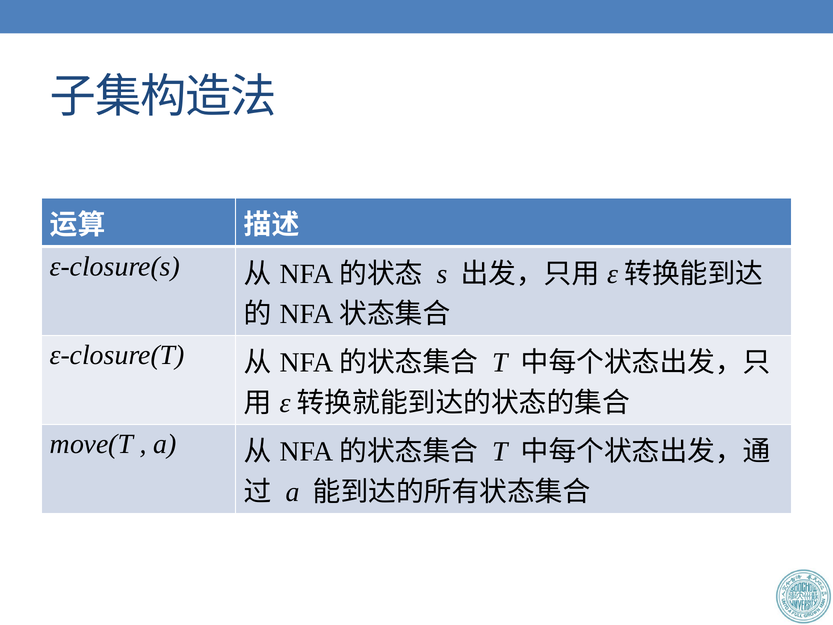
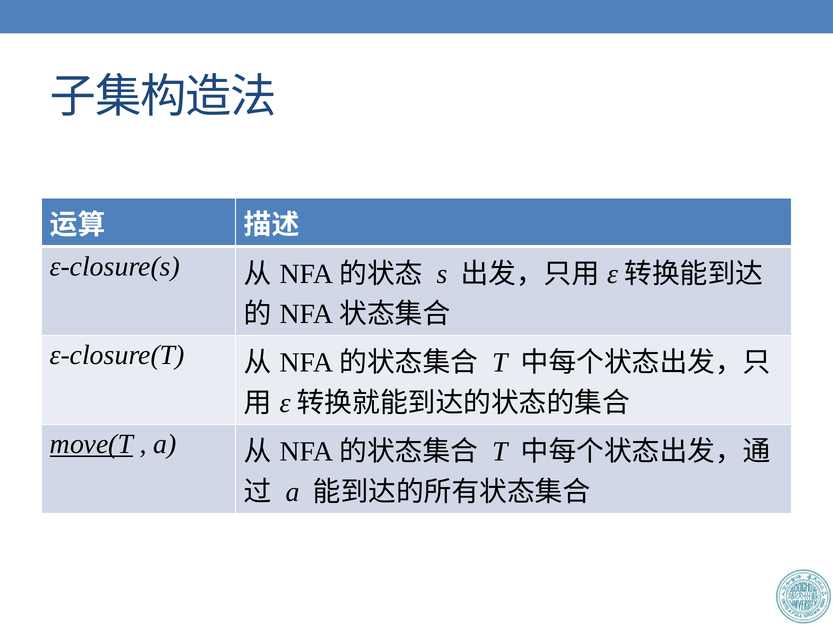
move(T underline: none -> present
